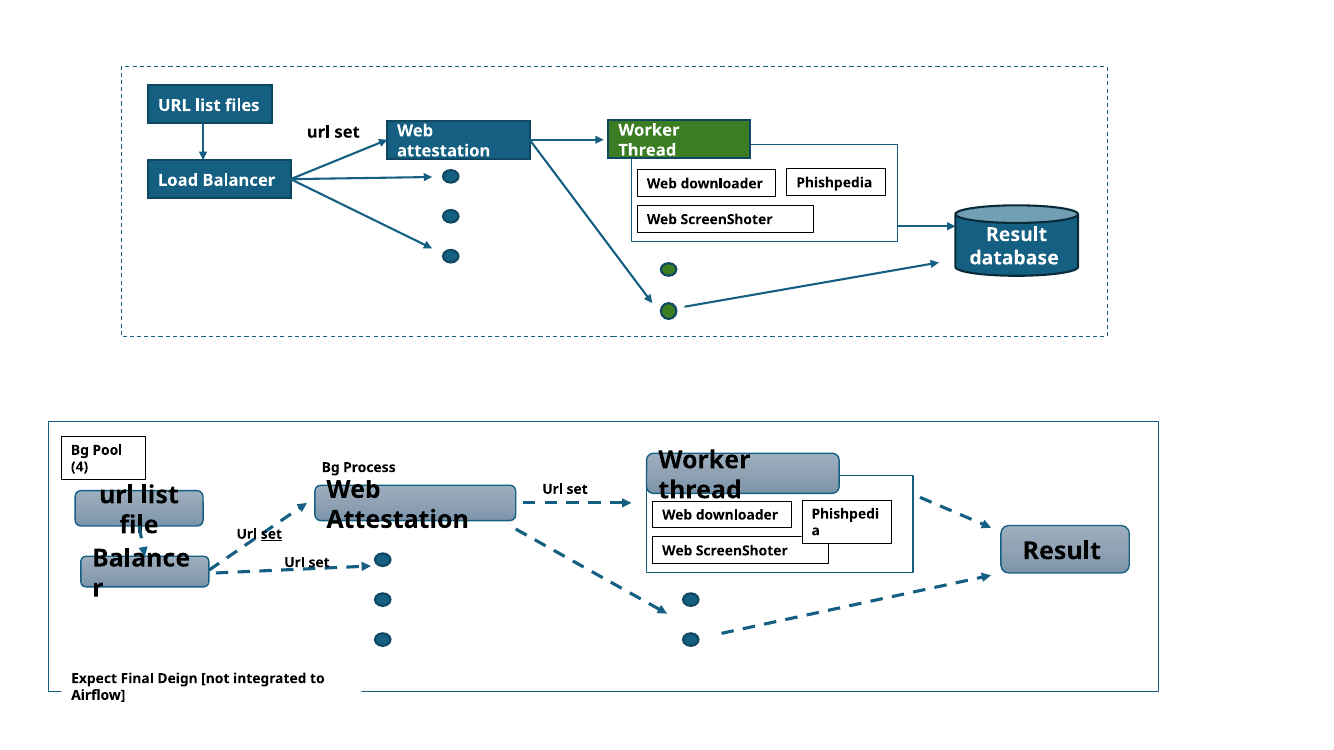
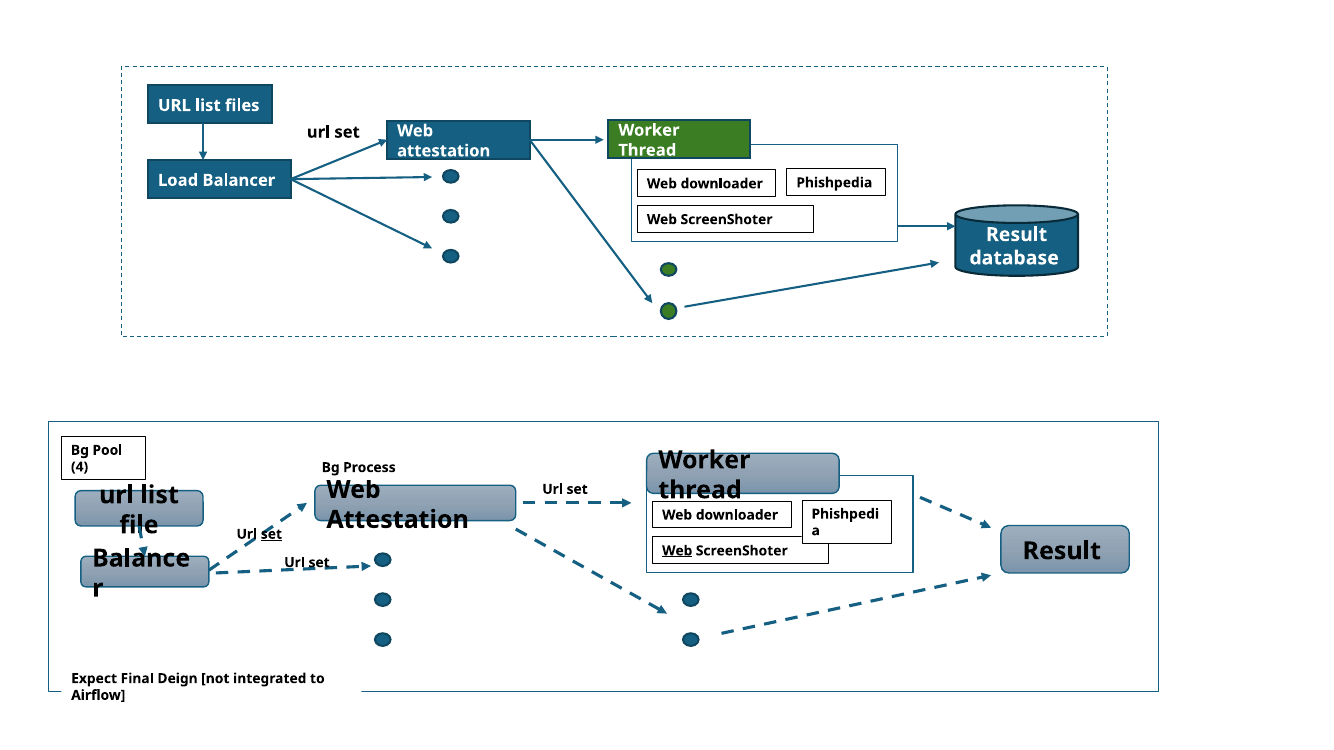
Web at (677, 551) underline: none -> present
